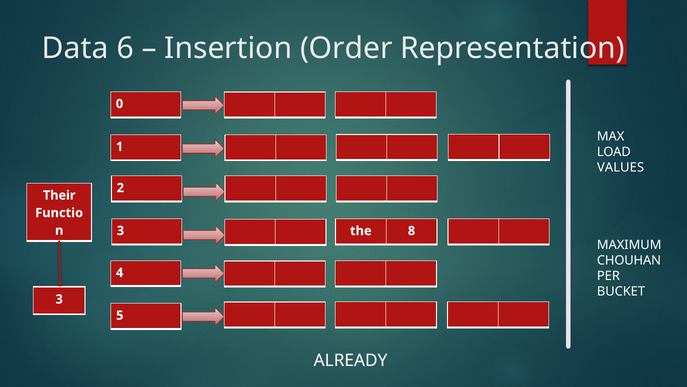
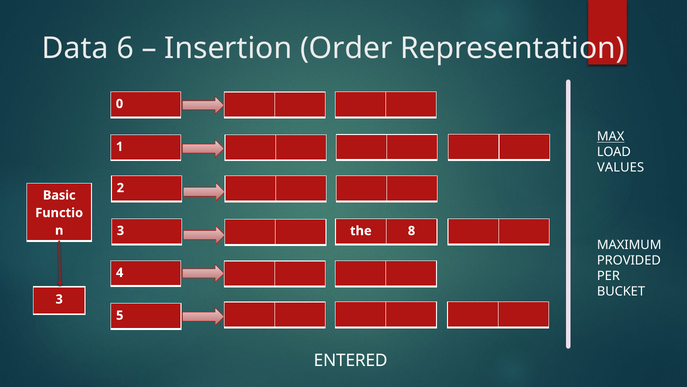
MAX underline: none -> present
Their: Their -> Basic
CHOUHAN: CHOUHAN -> PROVIDED
ALREADY: ALREADY -> ENTERED
